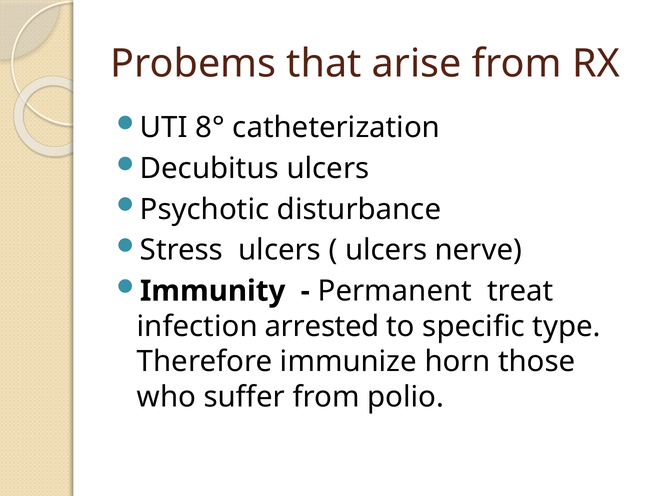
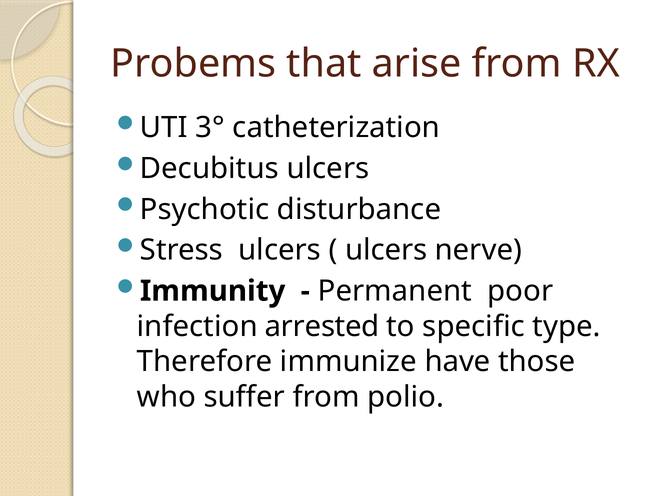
8°: 8° -> 3°
treat: treat -> poor
horn: horn -> have
